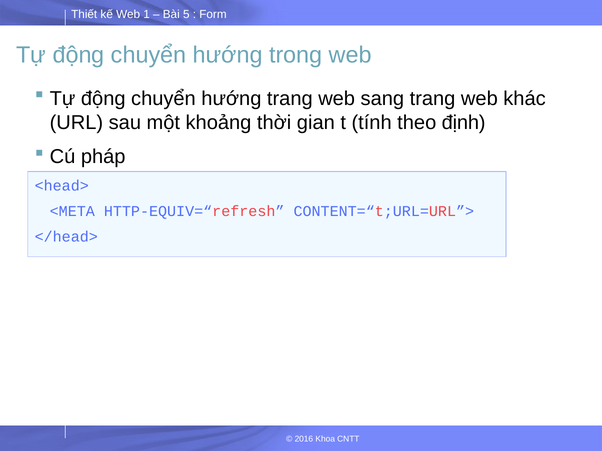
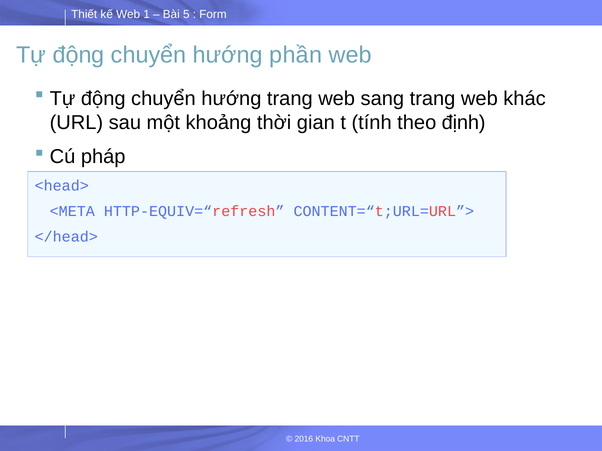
trong: trong -> phần
